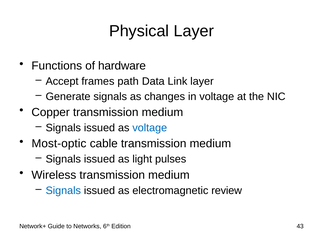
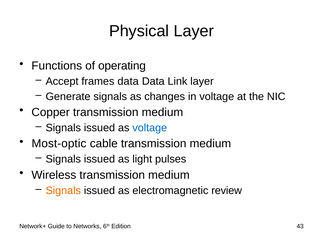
hardware: hardware -> operating
frames path: path -> data
Signals at (63, 191) colour: blue -> orange
